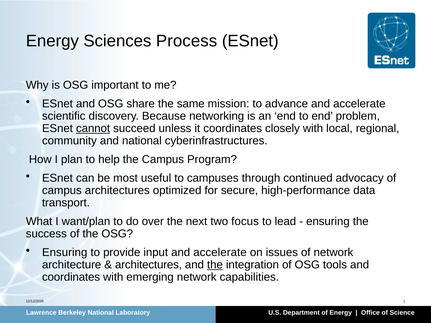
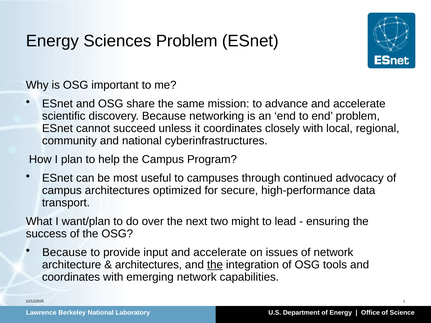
Sciences Process: Process -> Problem
cannot underline: present -> none
focus: focus -> might
Ensuring at (65, 253): Ensuring -> Because
